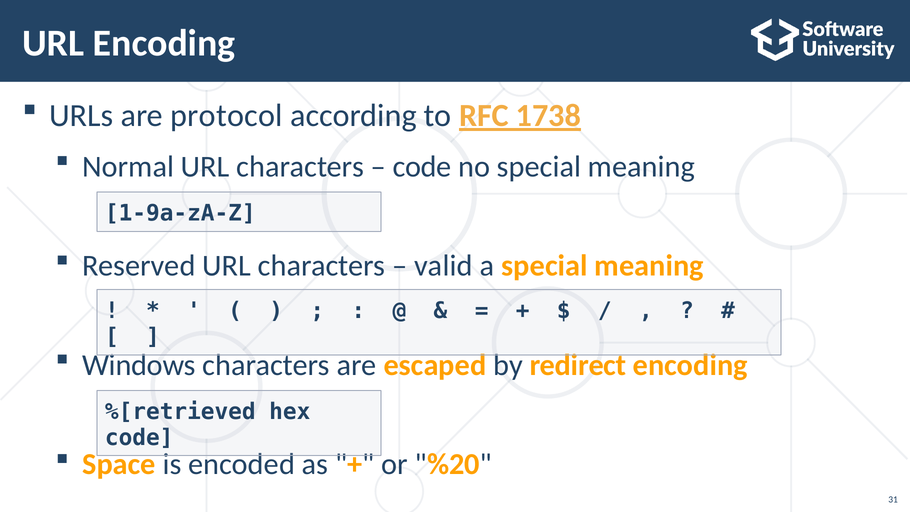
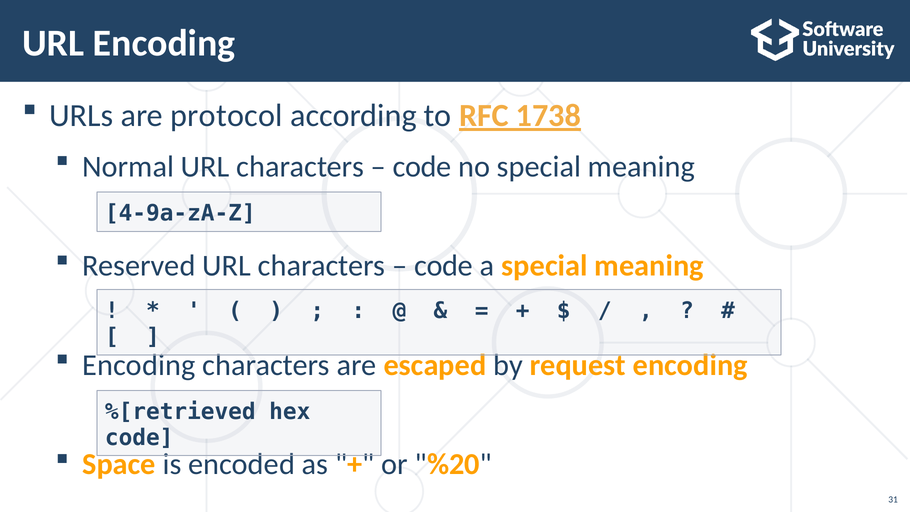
1-9a-zA-Z: 1-9a-zA-Z -> 4-9a-zA-Z
valid at (443, 266): valid -> code
Windows at (139, 365): Windows -> Encoding
redirect: redirect -> request
